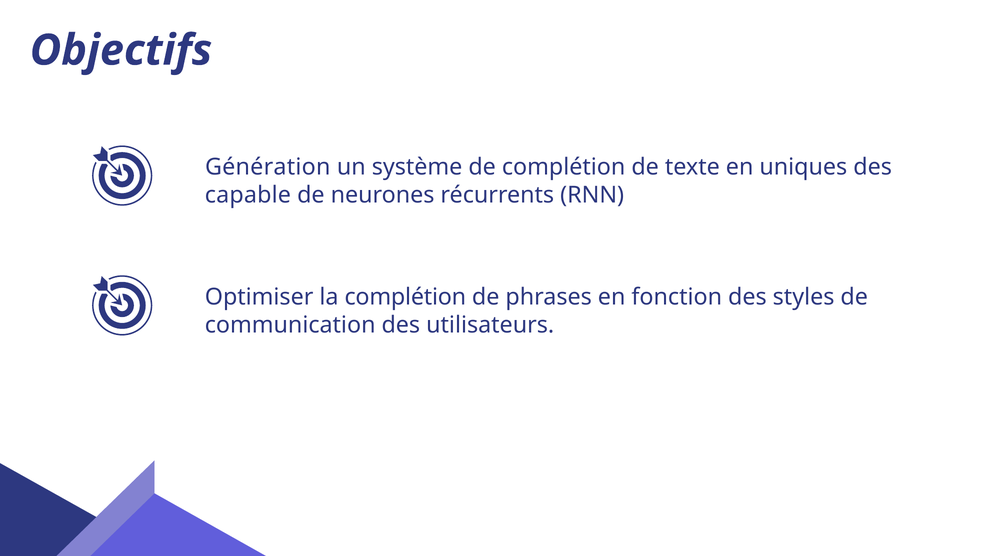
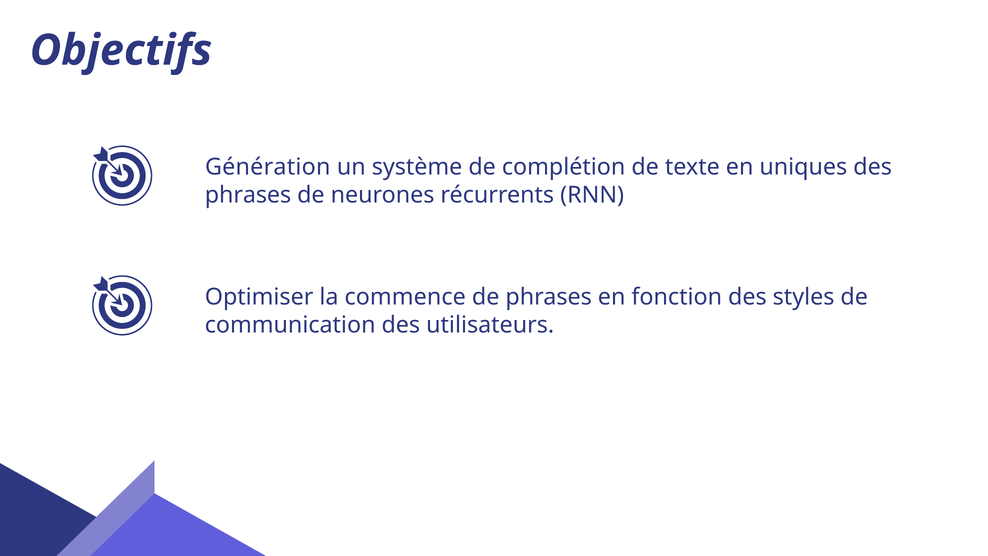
capable at (248, 195): capable -> phrases
la complétion: complétion -> commence
